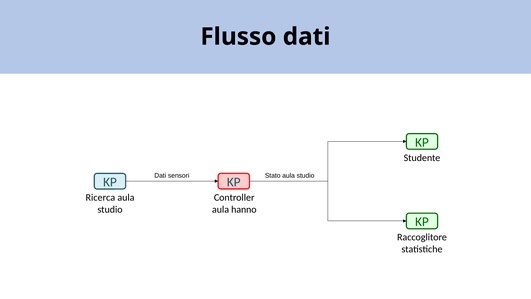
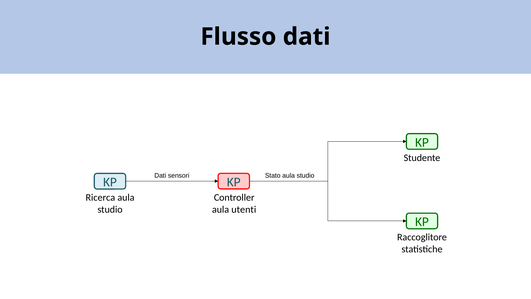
hanno: hanno -> utenti
